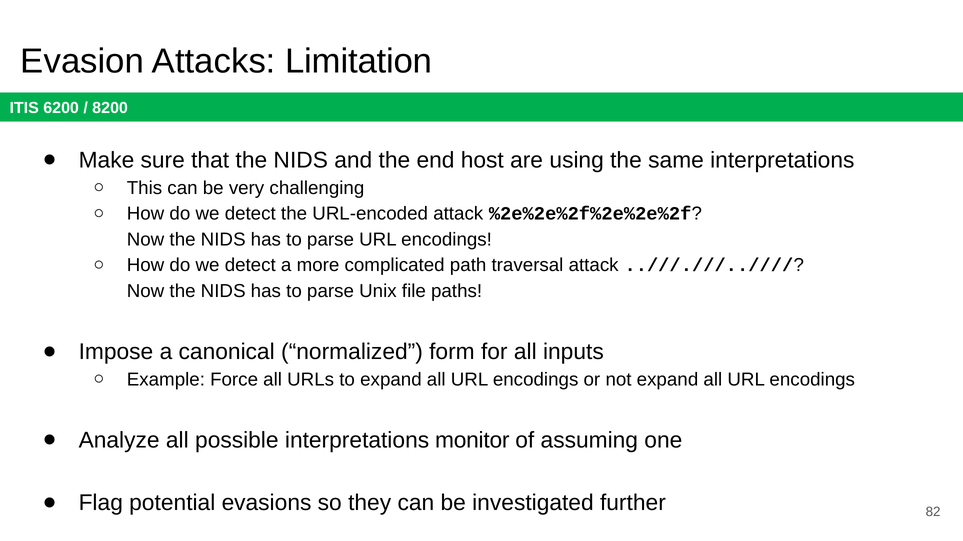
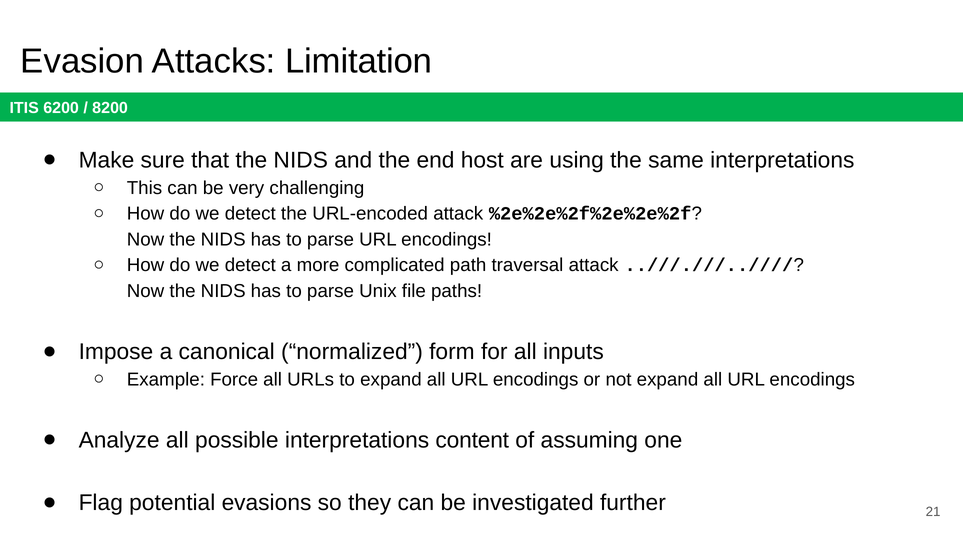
monitor: monitor -> content
82: 82 -> 21
